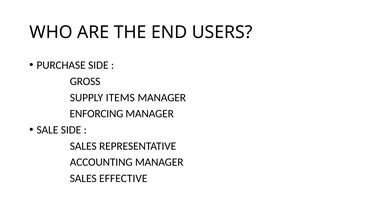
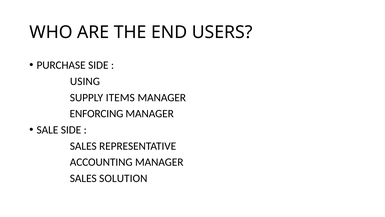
GROSS: GROSS -> USING
EFFECTIVE: EFFECTIVE -> SOLUTION
